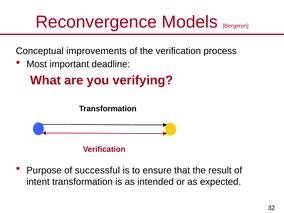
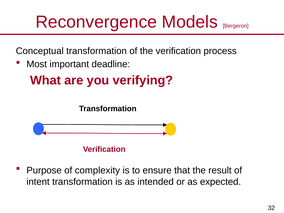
Conceptual improvements: improvements -> transformation
successful: successful -> complexity
